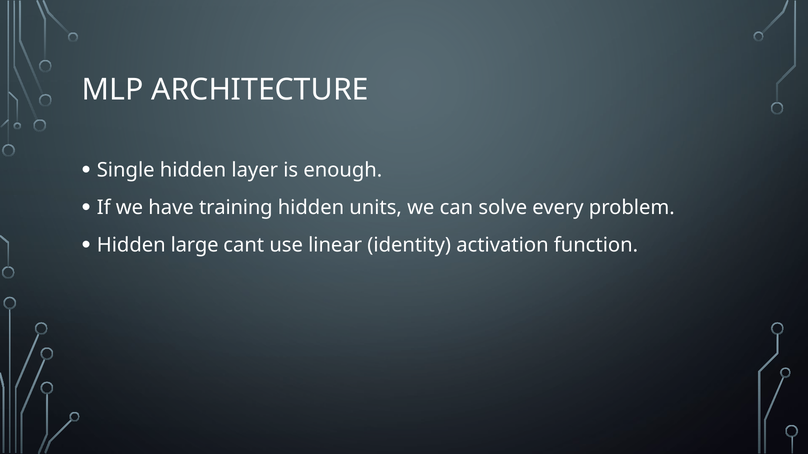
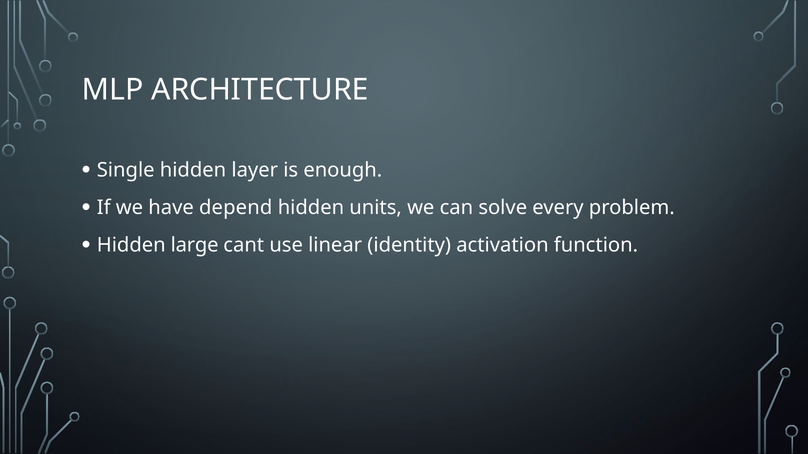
training: training -> depend
